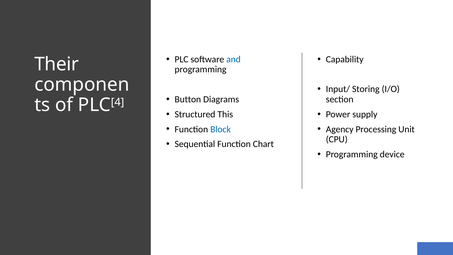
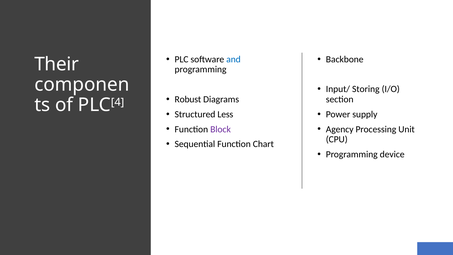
Capability: Capability -> Backbone
Button: Button -> Robust
This: This -> Less
Block colour: blue -> purple
